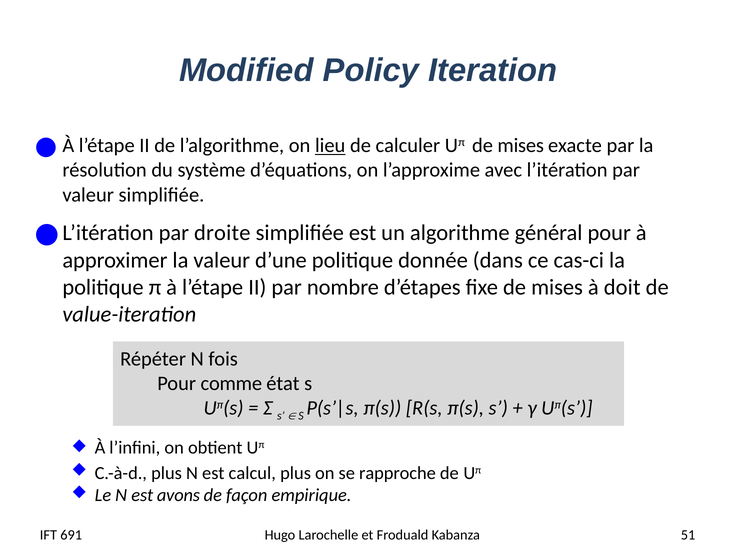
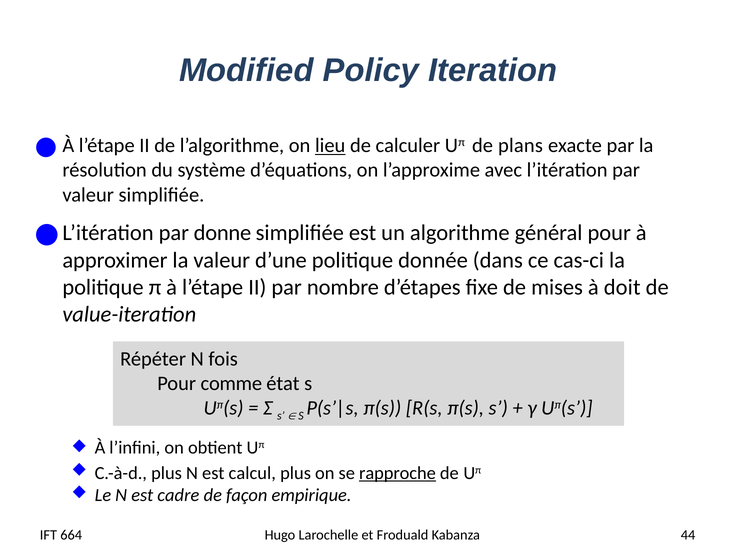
Uπ de mises: mises -> plans
droite: droite -> donne
rapproche underline: none -> present
avons: avons -> cadre
691: 691 -> 664
51: 51 -> 44
